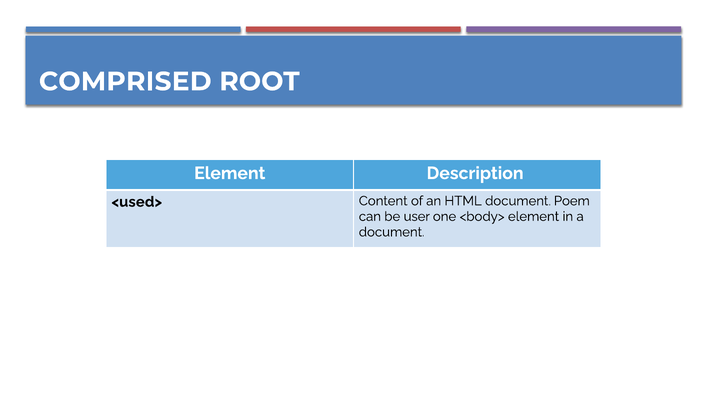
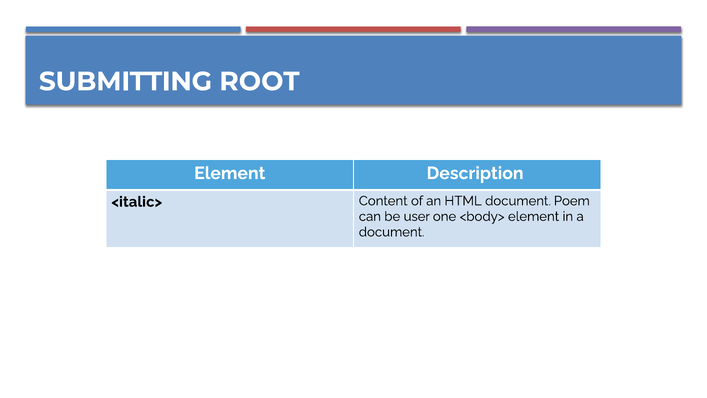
COMPRISED: COMPRISED -> SUBMITTING
<used>: <used> -> <italic>
